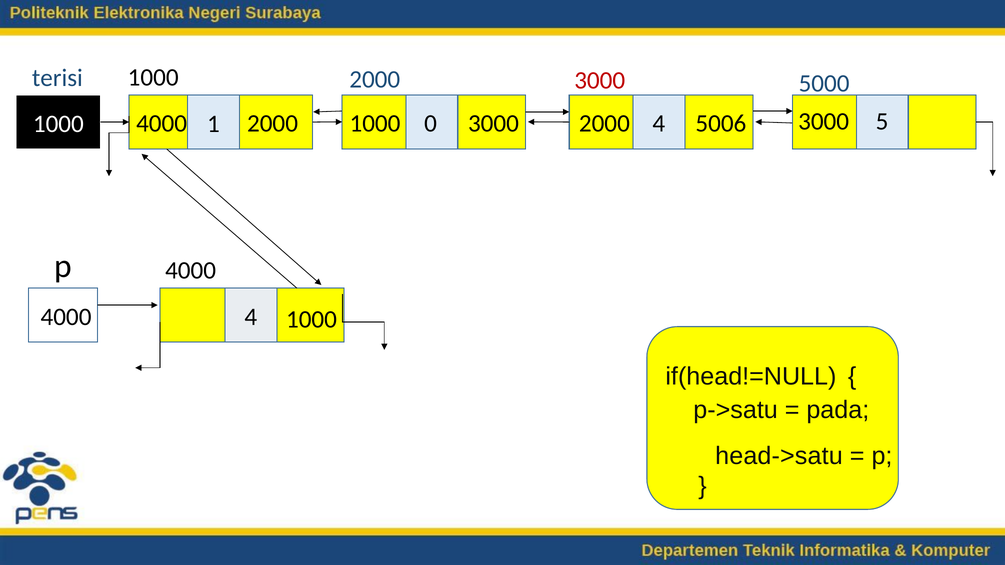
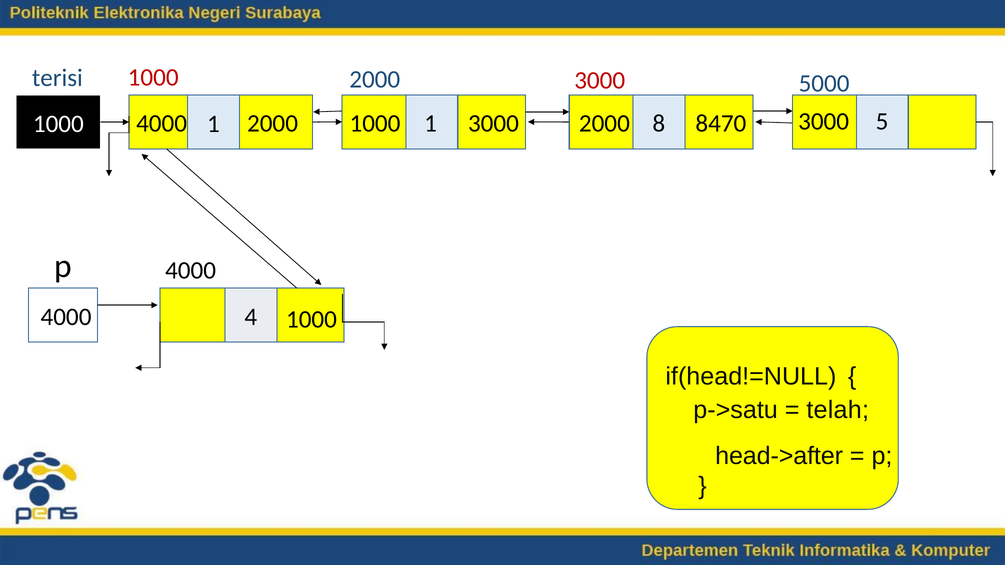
1000 at (153, 78) colour: black -> red
1000 0: 0 -> 1
3000 4: 4 -> 8
5006: 5006 -> 8470
pada: pada -> telah
head->satu: head->satu -> head->after
